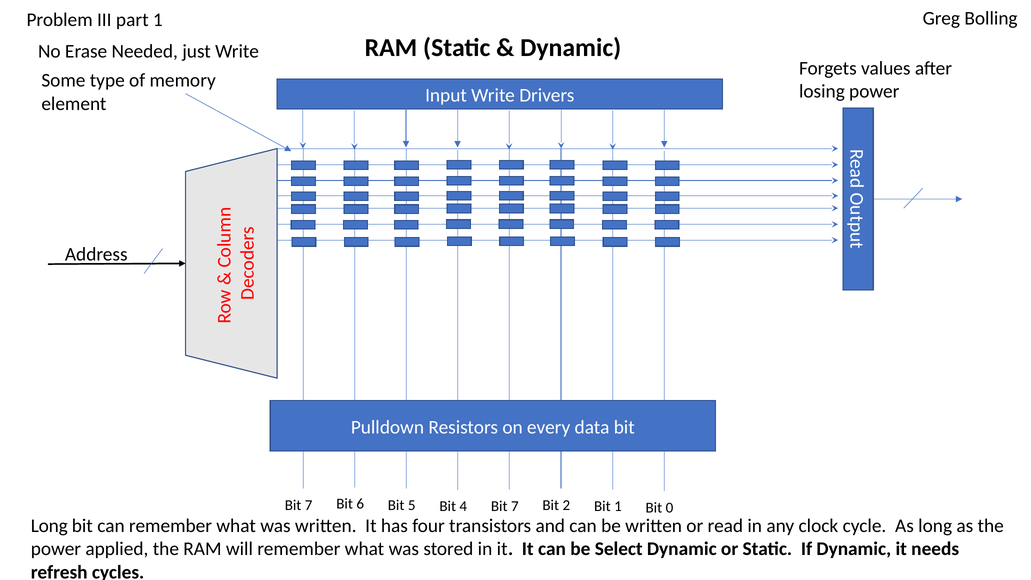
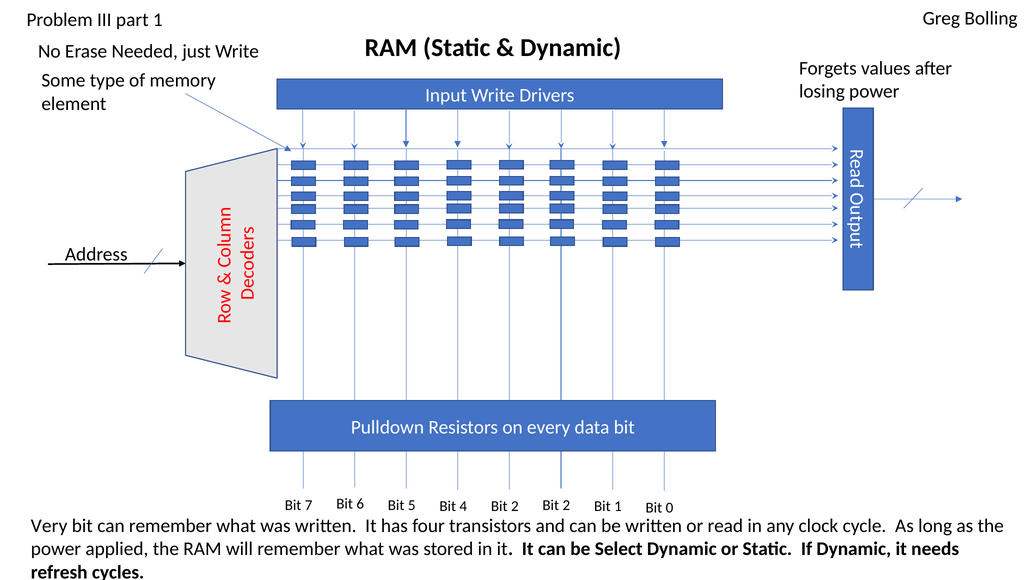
4 Bit 7: 7 -> 2
Long at (49, 526): Long -> Very
